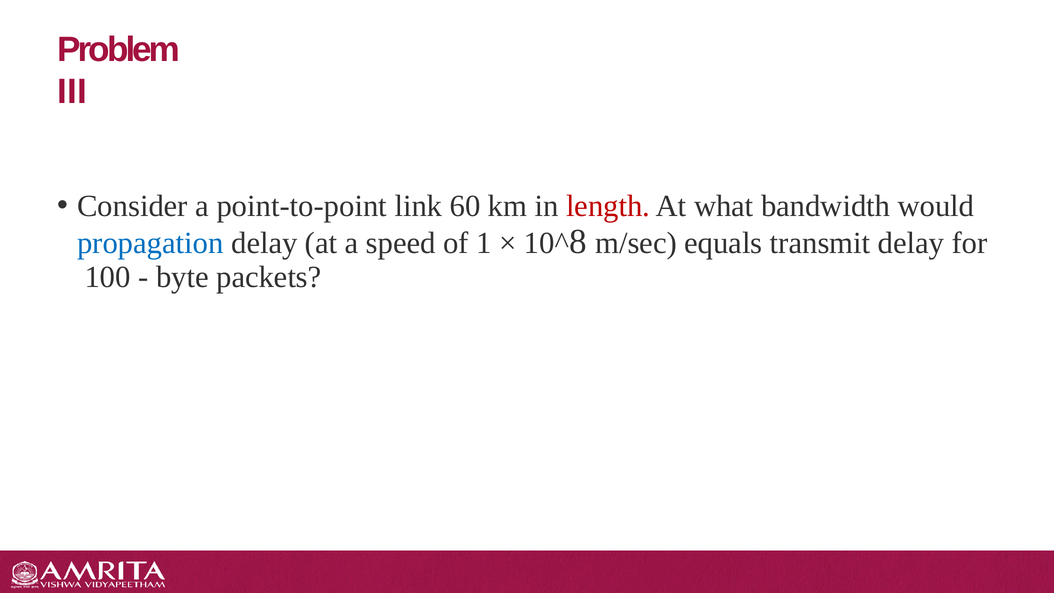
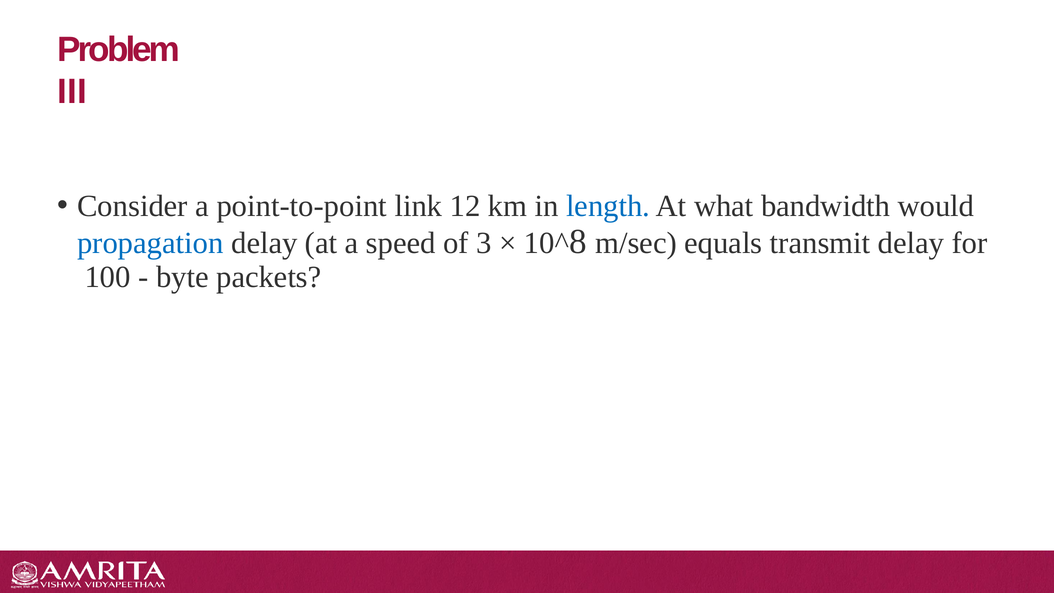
60: 60 -> 12
length colour: red -> blue
1: 1 -> 3
